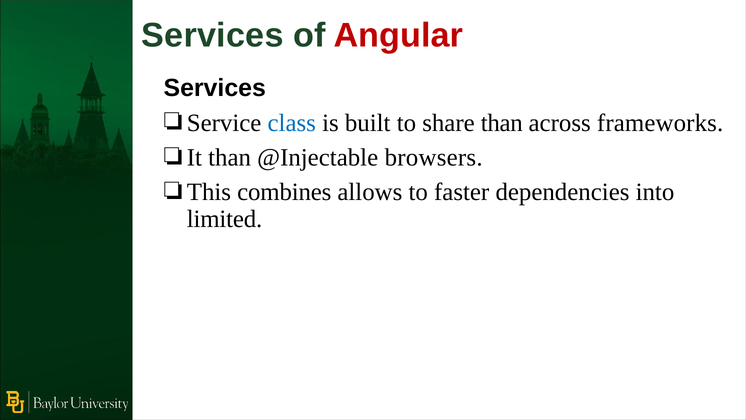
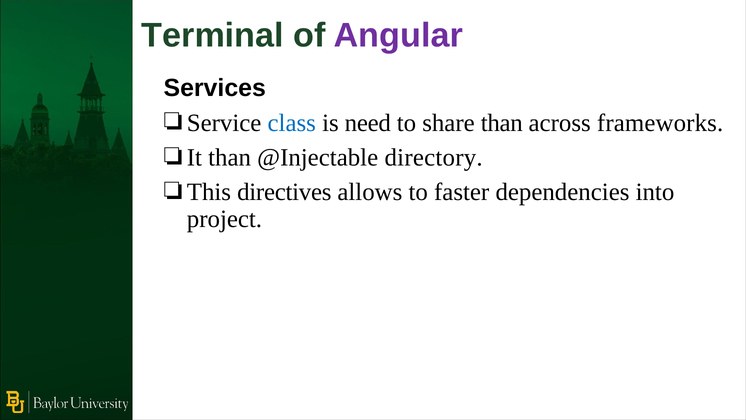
Services at (212, 35): Services -> Terminal
Angular colour: red -> purple
built: built -> need
browsers: browsers -> directory
combines: combines -> directives
limited: limited -> project
